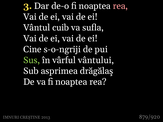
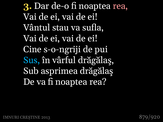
cuib: cuib -> stau
Sus colour: light green -> light blue
vârful vântului: vântului -> drăgălaş
